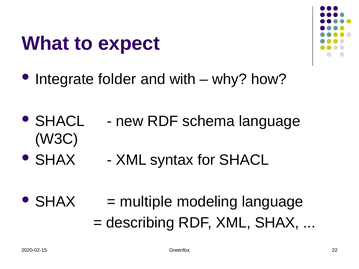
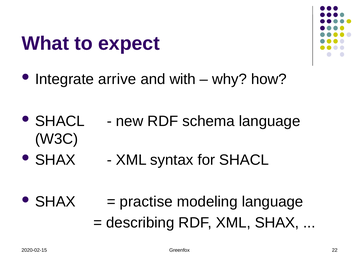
folder: folder -> arrive
multiple: multiple -> practise
